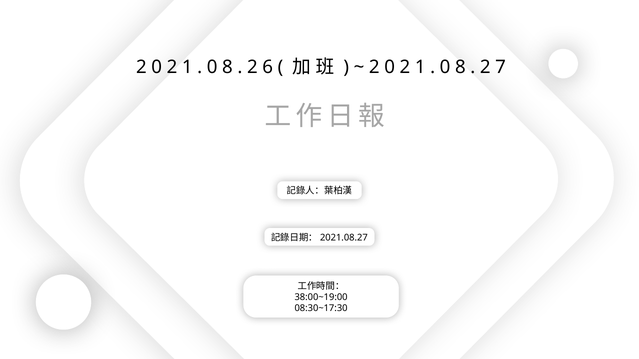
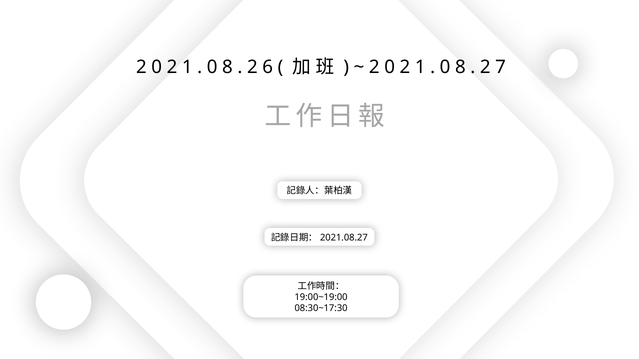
38:00~19:00: 38:00~19:00 -> 19:00~19:00
